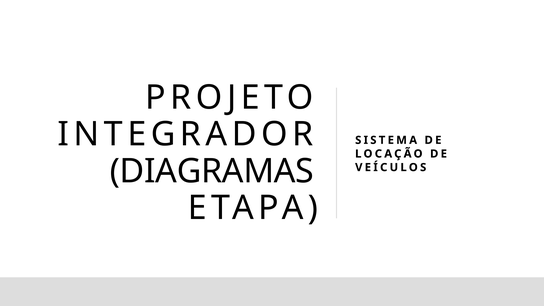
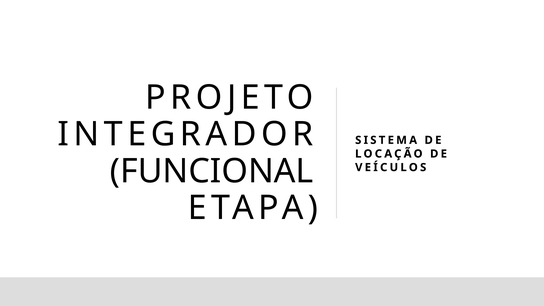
DIAGRAMAS: DIAGRAMAS -> FUNCIONAL
